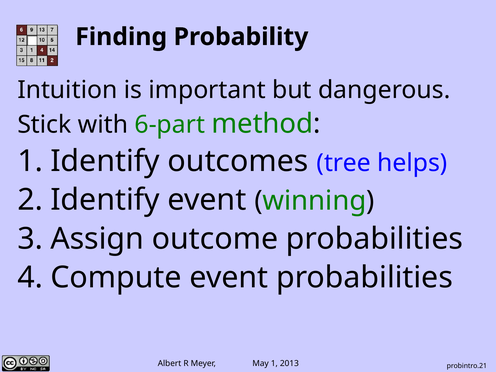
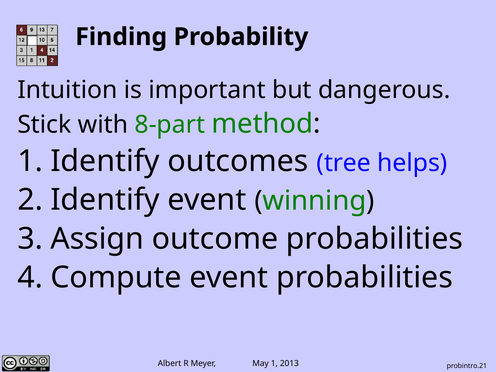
6-part: 6-part -> 8-part
